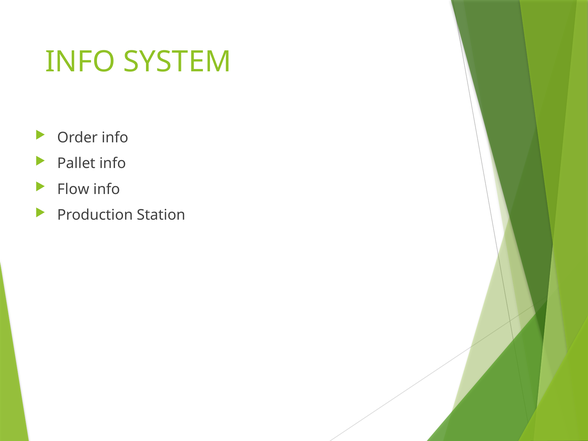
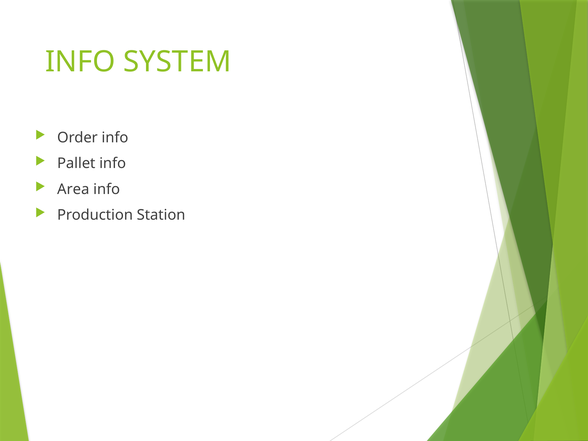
Flow: Flow -> Area
